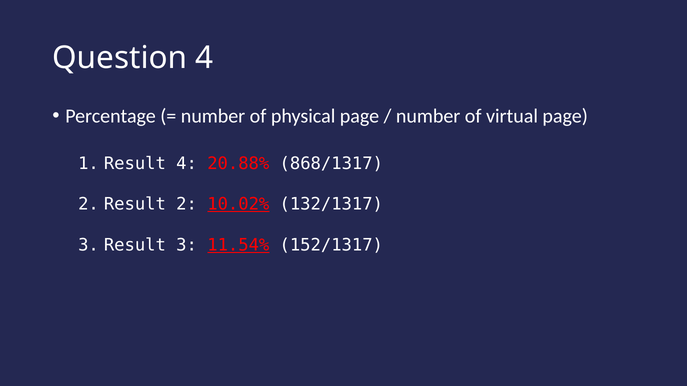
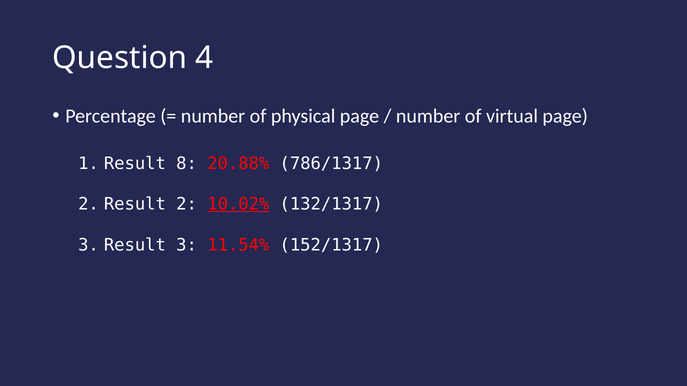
Result 4: 4 -> 8
868/1317: 868/1317 -> 786/1317
11.54% underline: present -> none
